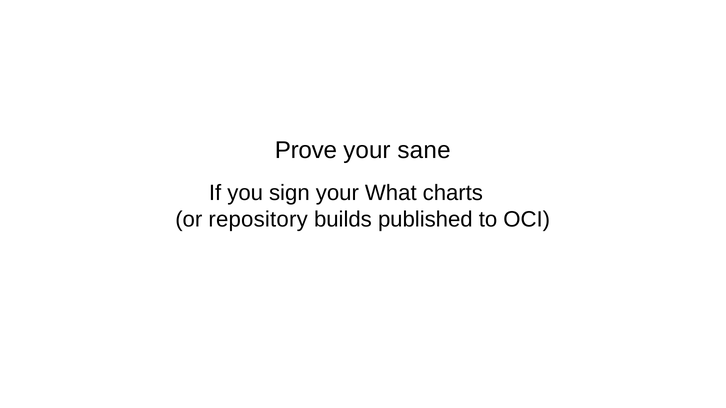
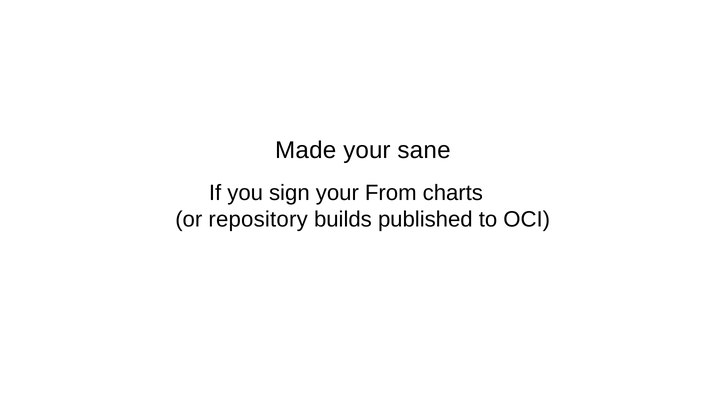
Prove: Prove -> Made
What: What -> From
